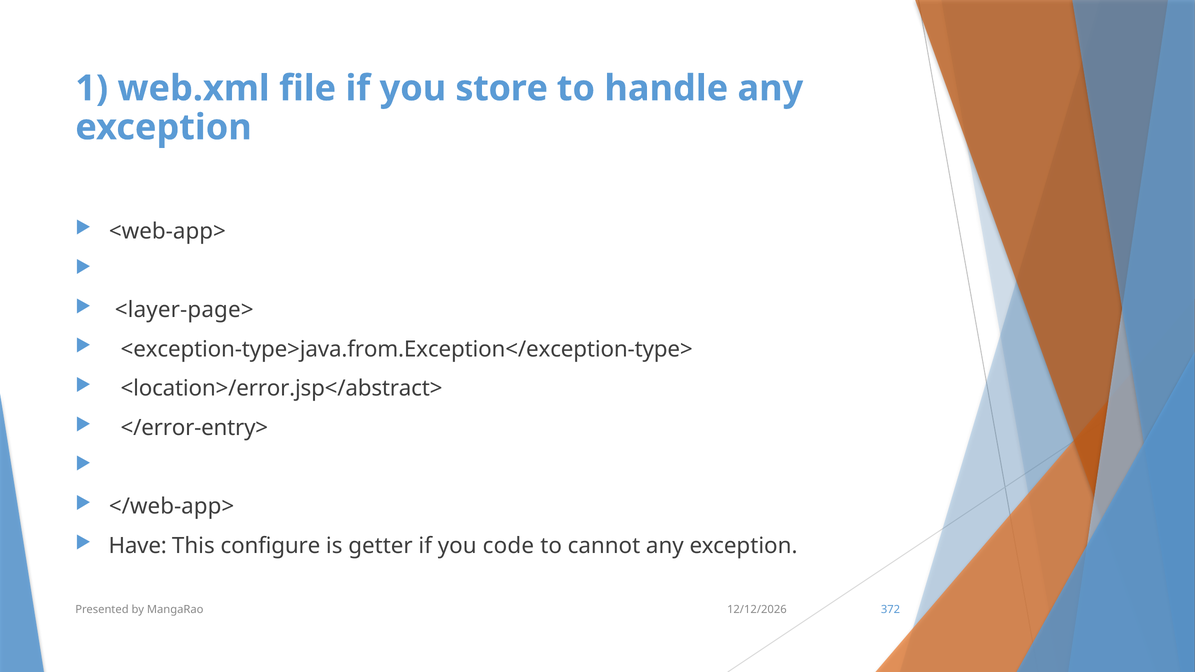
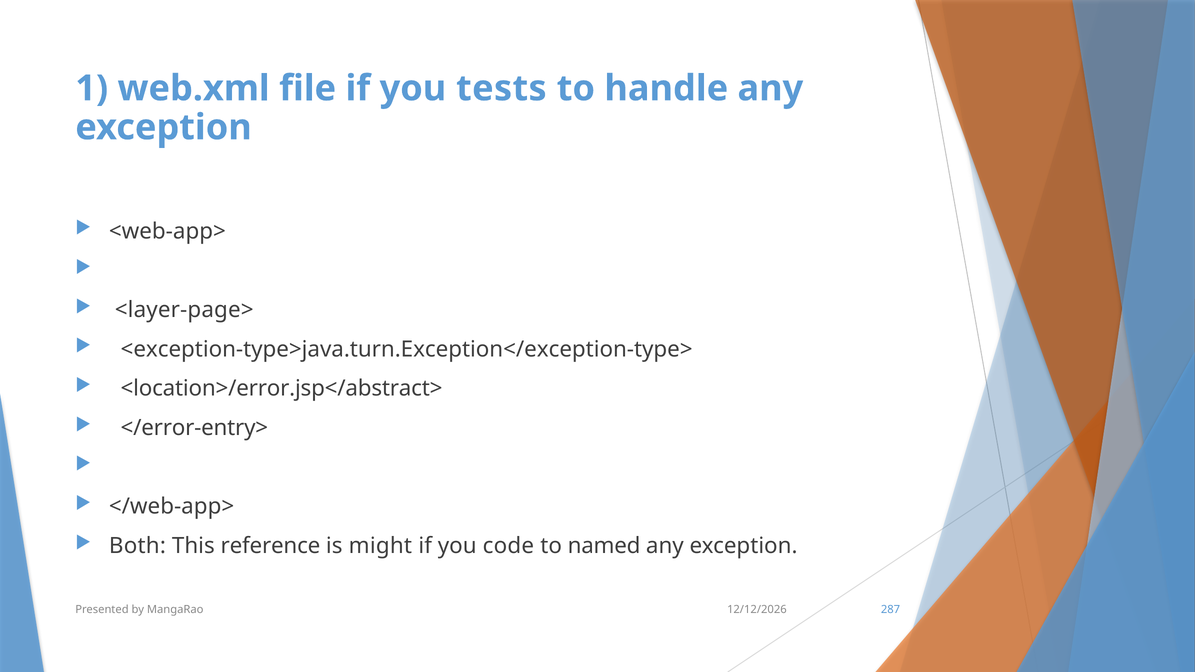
store: store -> tests
<exception-type>java.from.Exception</exception-type>: <exception-type>java.from.Exception</exception-type> -> <exception-type>java.turn.Exception</exception-type>
Have: Have -> Both
configure: configure -> reference
getter: getter -> might
cannot: cannot -> named
372: 372 -> 287
